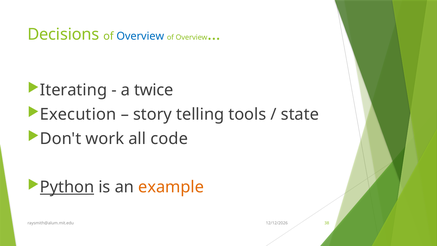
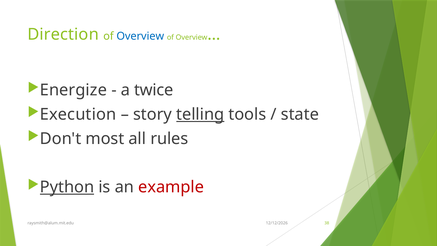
Decisions: Decisions -> Direction
Iterating: Iterating -> Energize
telling underline: none -> present
work: work -> most
code: code -> rules
example colour: orange -> red
